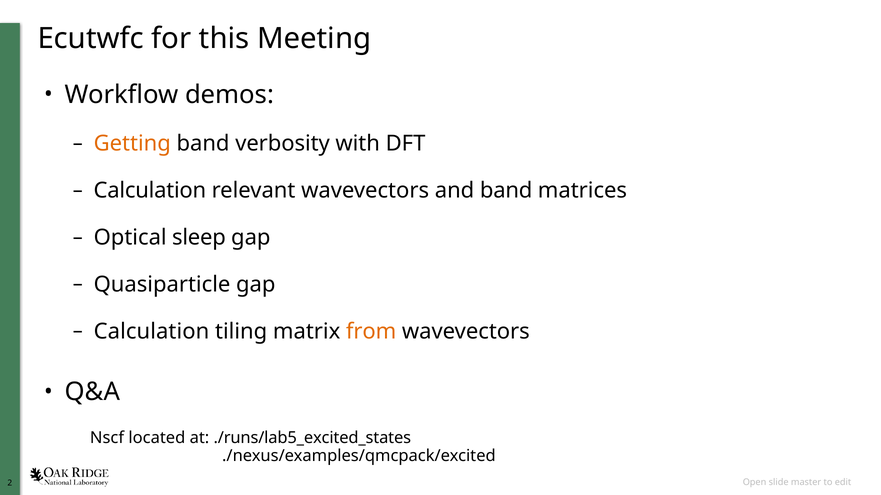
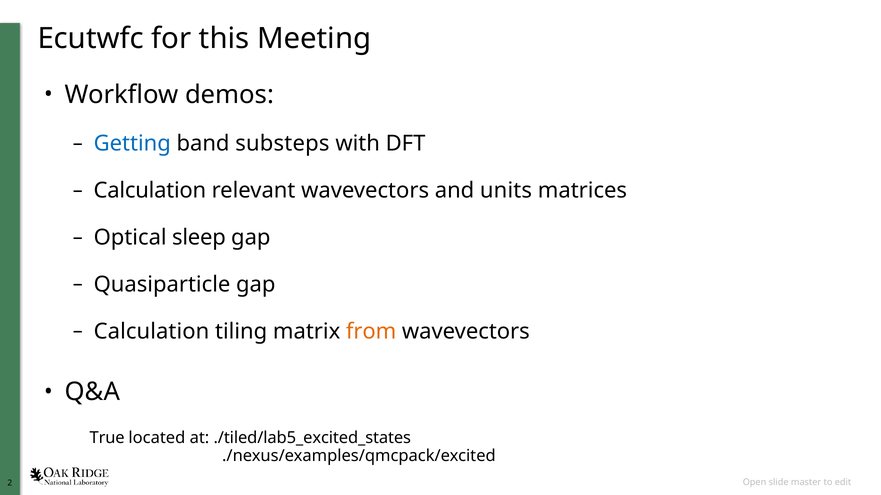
Getting colour: orange -> blue
verbosity: verbosity -> substeps
and band: band -> units
Nscf: Nscf -> True
./runs/lab5_excited_states: ./runs/lab5_excited_states -> ./tiled/lab5_excited_states
